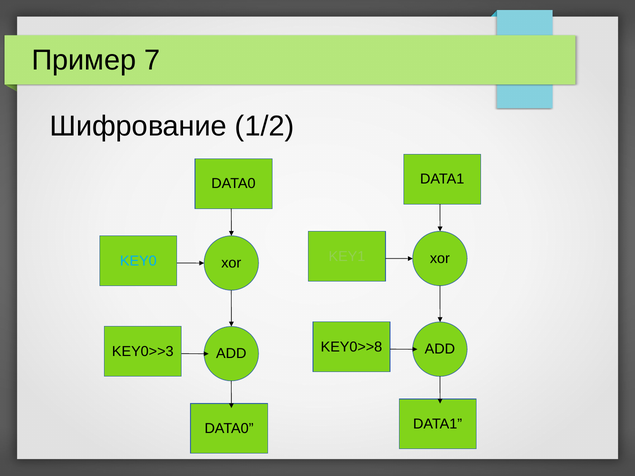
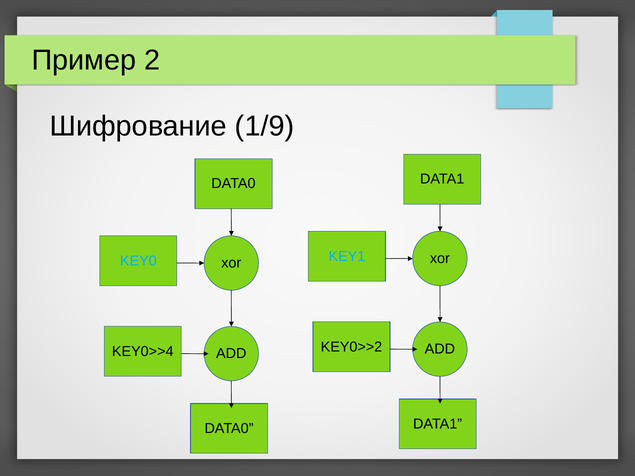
7: 7 -> 2
1/2: 1/2 -> 1/9
KEY1 colour: light green -> light blue
KEY0>>8: KEY0>>8 -> KEY0>>2
KEY0>>3: KEY0>>3 -> KEY0>>4
